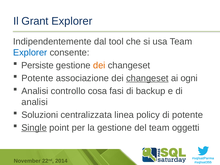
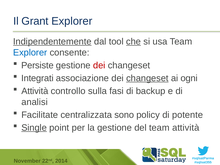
Indipendentemente underline: none -> present
che underline: none -> present
dei at (99, 65) colour: orange -> red
Potente at (37, 78): Potente -> Integrati
Analisi at (35, 91): Analisi -> Attività
cosa: cosa -> sulla
Soluzioni: Soluzioni -> Facilitate
linea: linea -> sono
team oggetti: oggetti -> attività
